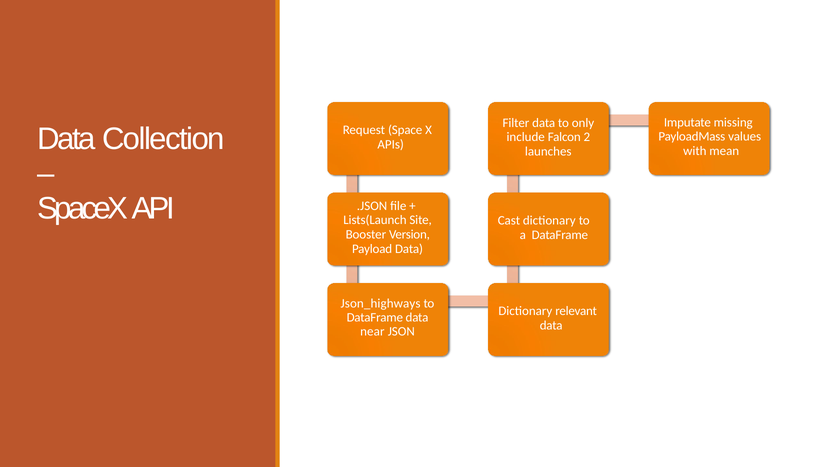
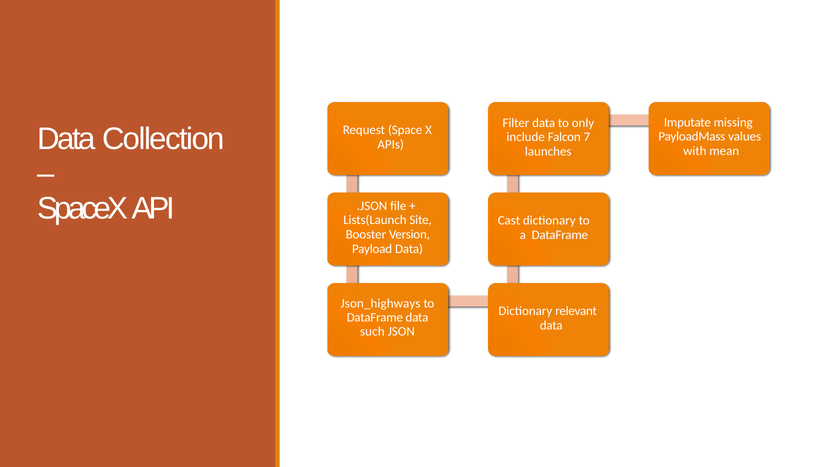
2: 2 -> 7
near: near -> such
